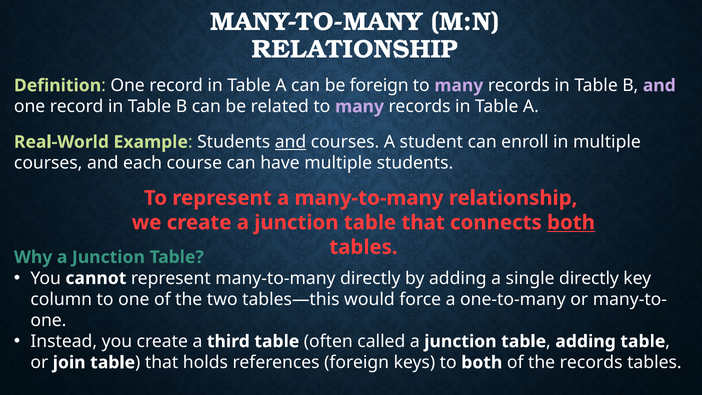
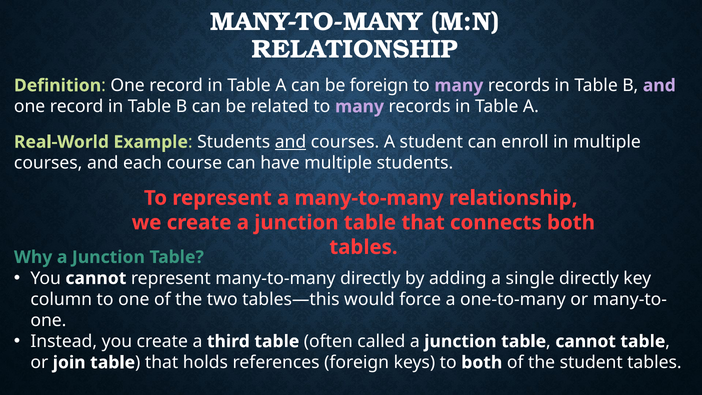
both at (571, 223) underline: present -> none
adding at (586, 341): adding -> cannot
the records: records -> student
